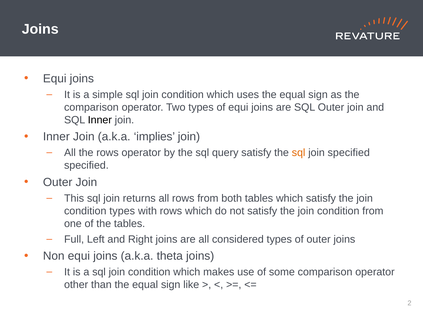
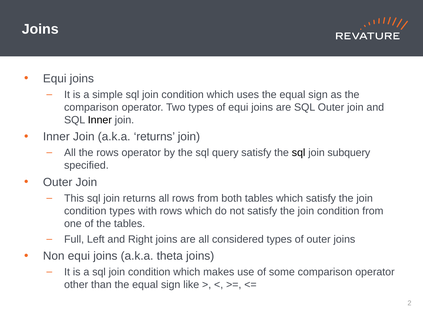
a.k.a implies: implies -> returns
sql at (299, 153) colour: orange -> black
join specified: specified -> subquery
